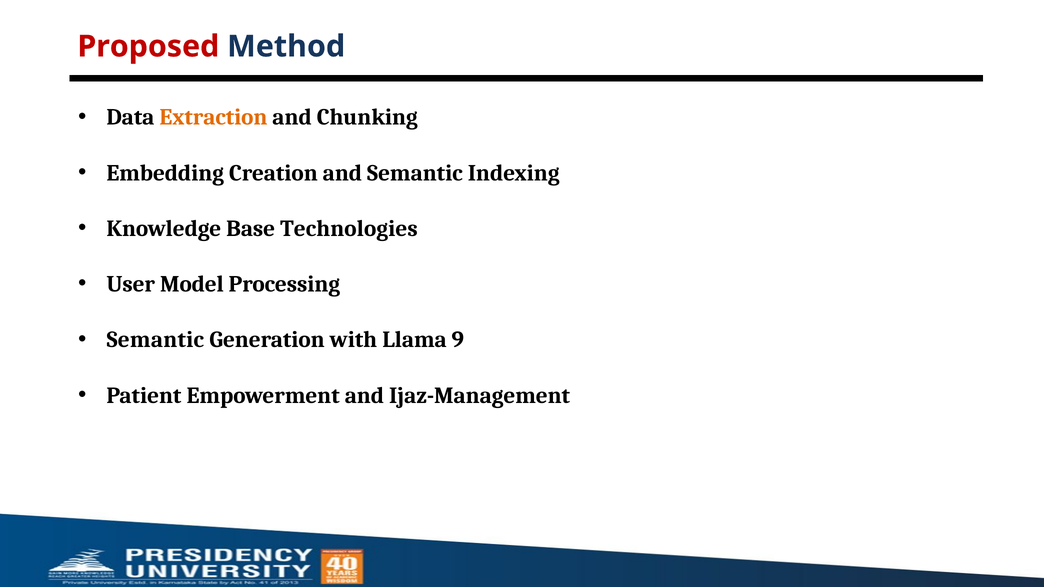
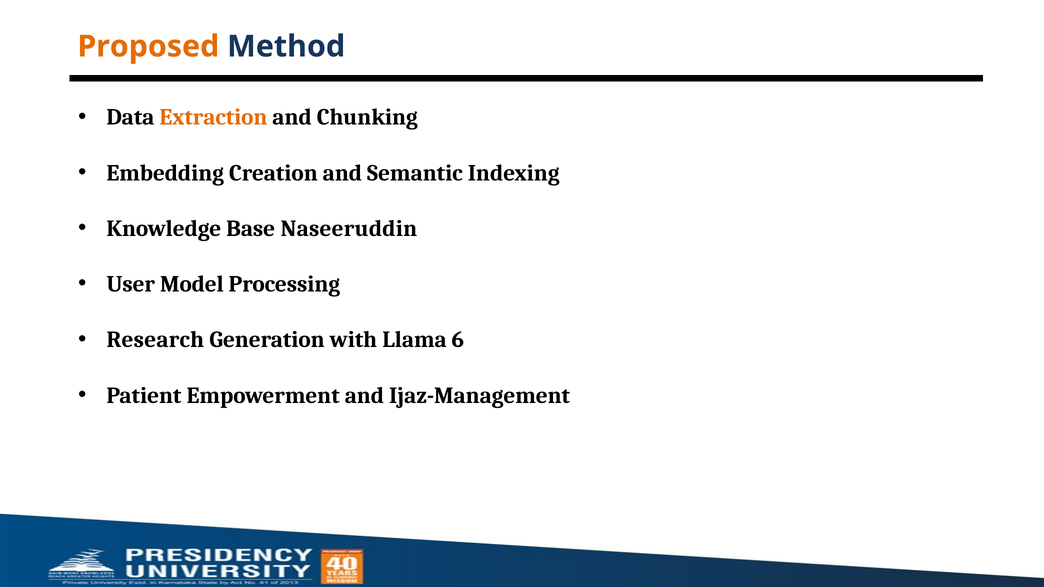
Proposed colour: red -> orange
Technologies: Technologies -> Naseeruddin
Semantic at (155, 340): Semantic -> Research
9: 9 -> 6
